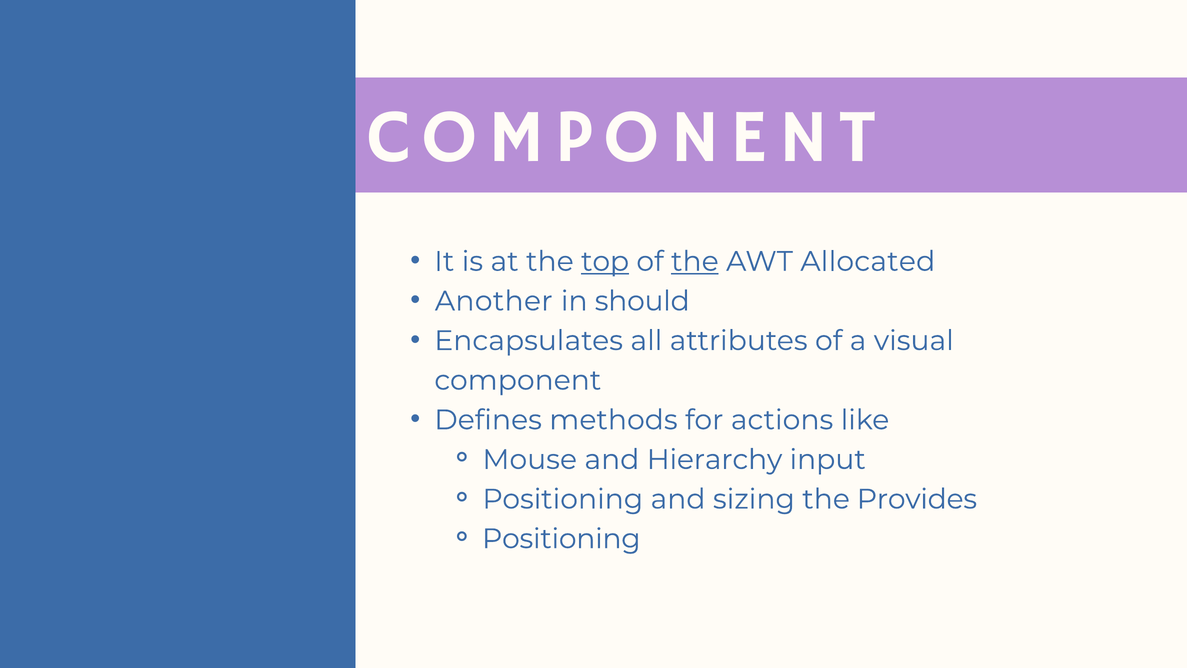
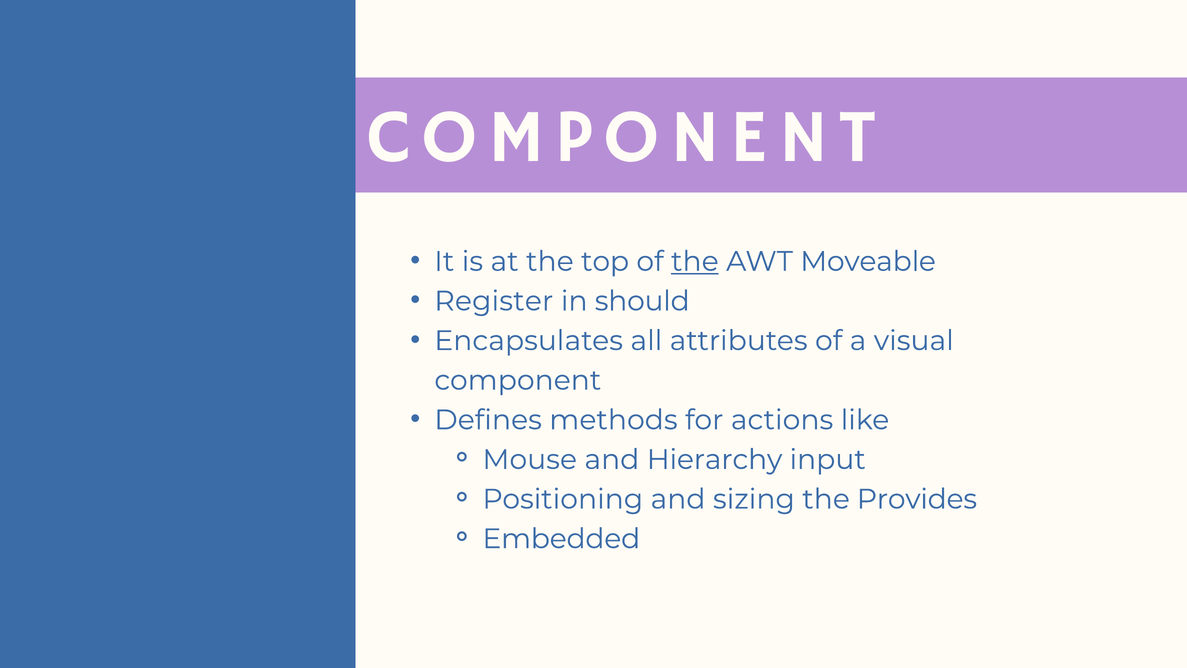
top underline: present -> none
Allocated: Allocated -> Moveable
Another: Another -> Register
Positioning at (561, 539): Positioning -> Embedded
